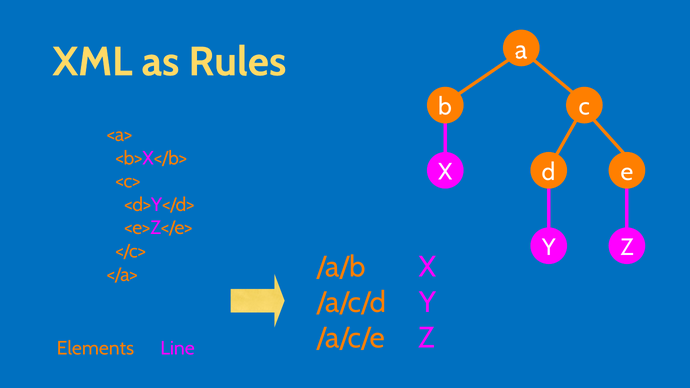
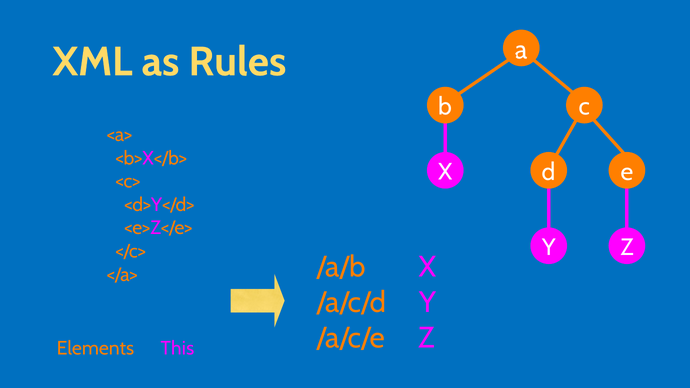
Line: Line -> This
